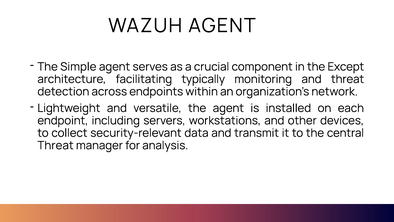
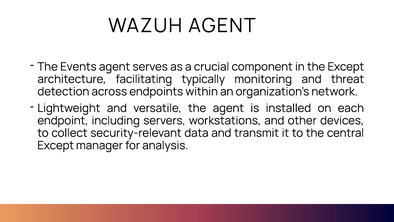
Simple: Simple -> Events
Threat at (56, 145): Threat -> Except
